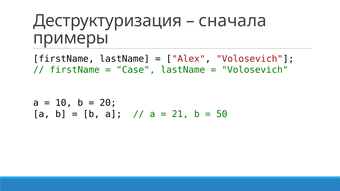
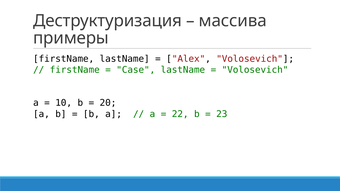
сначала: сначала -> массива
21: 21 -> 22
50: 50 -> 23
